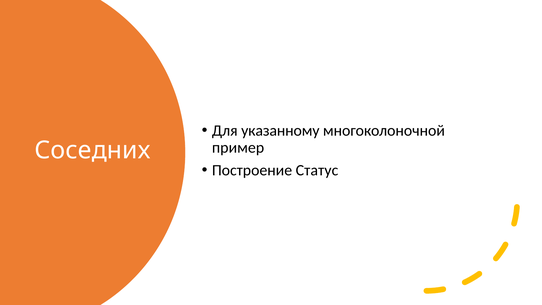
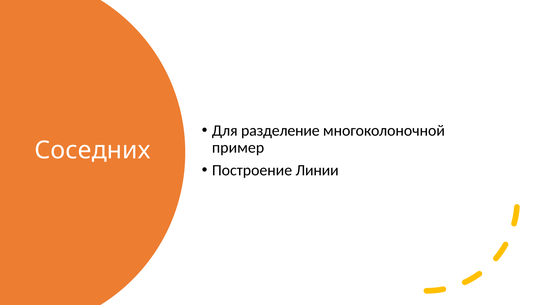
указанному: указанному -> разделение
Статус: Статус -> Линии
